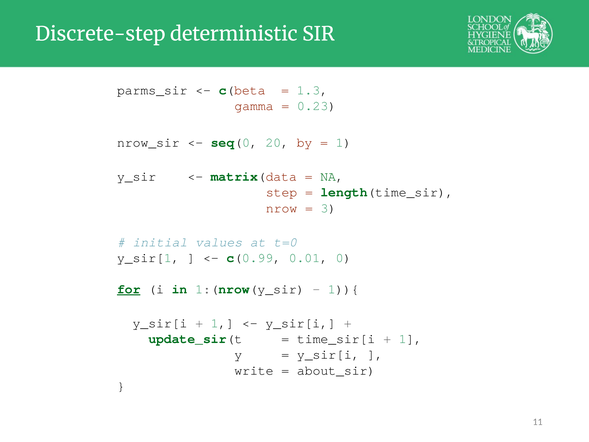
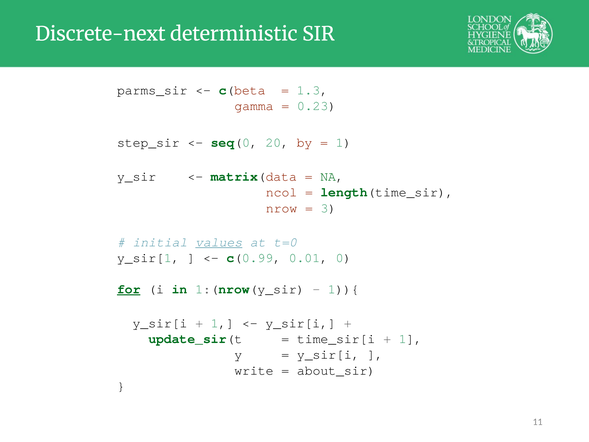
Discrete-step: Discrete-step -> Discrete-next
nrow_sir: nrow_sir -> step_sir
step: step -> ncol
values underline: none -> present
